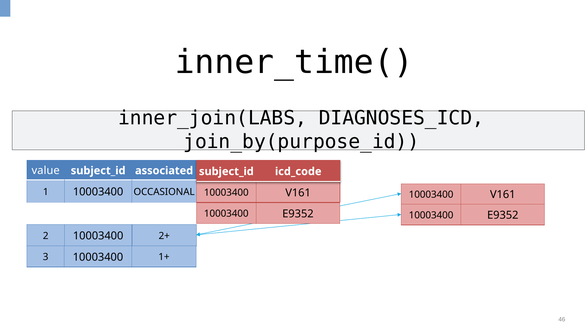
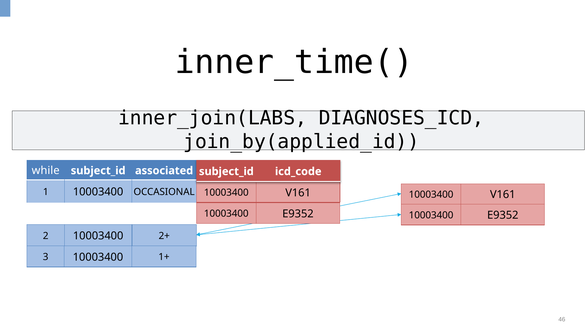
join_by(purpose_id: join_by(purpose_id -> join_by(applied_id
value: value -> while
